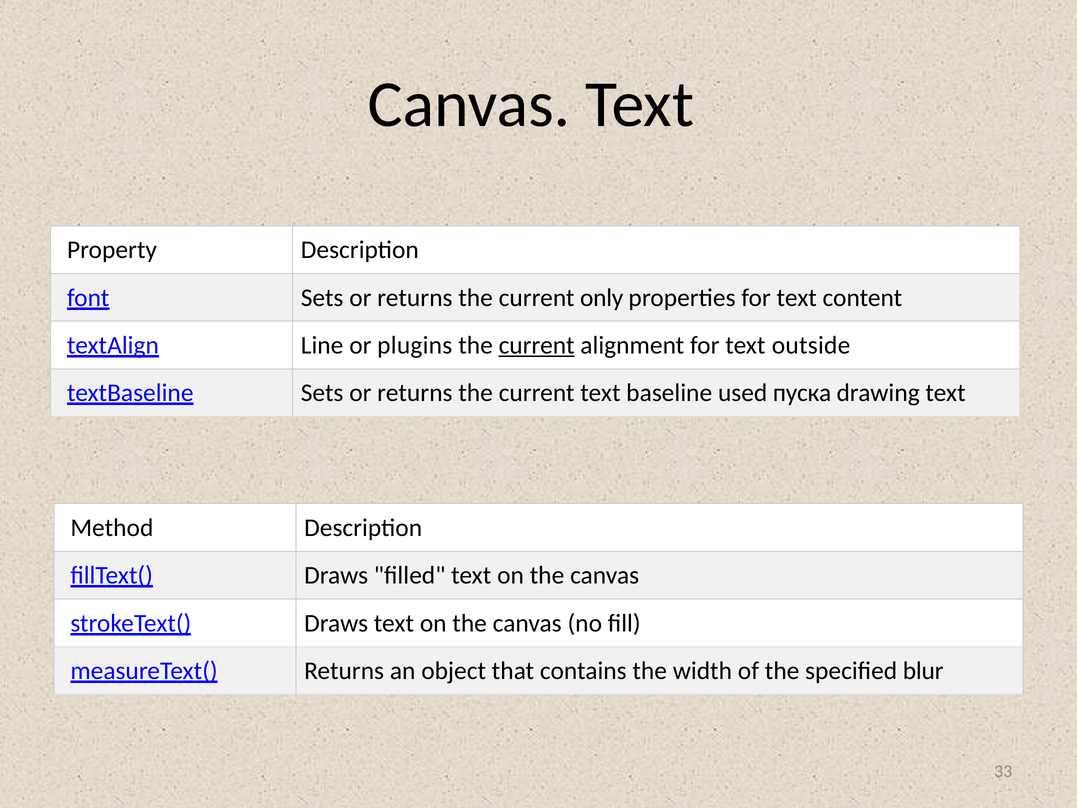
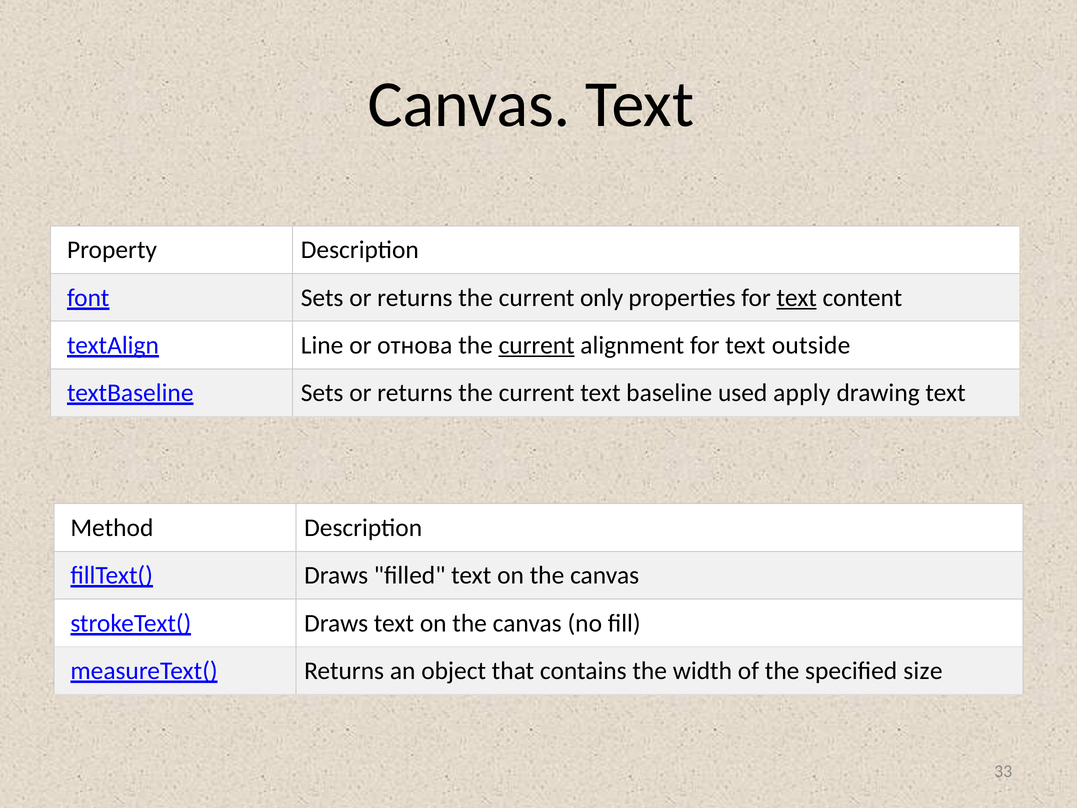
text at (797, 298) underline: none -> present
plugins: plugins -> отнова
пуска: пуска -> apply
blur: blur -> size
